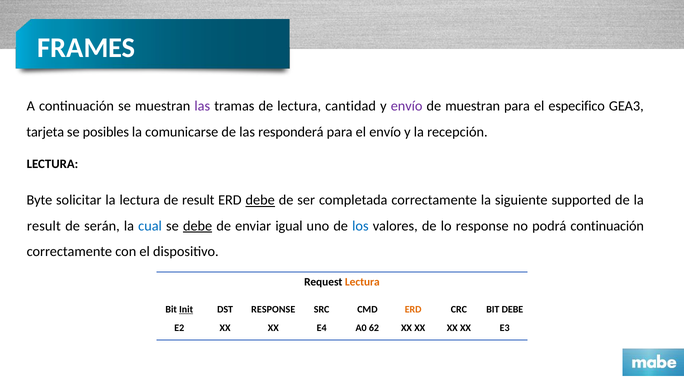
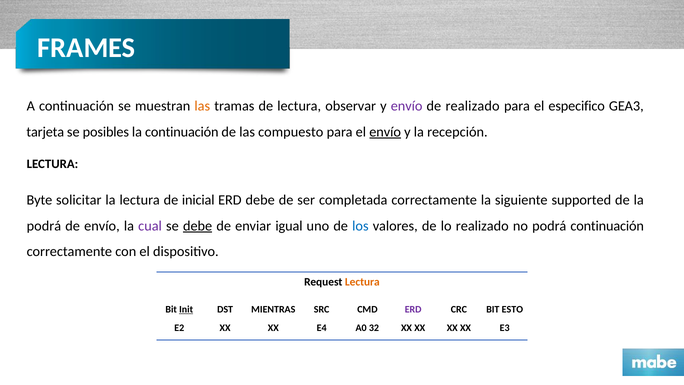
las at (202, 106) colour: purple -> orange
cantidad: cantidad -> observar
de muestran: muestran -> realizado
la comunicarse: comunicarse -> continuación
responderá: responderá -> compuesto
envío at (385, 132) underline: none -> present
de result: result -> inicial
debe at (260, 200) underline: present -> none
result at (44, 226): result -> podrá
de serán: serán -> envío
cual colour: blue -> purple
lo response: response -> realizado
DST RESPONSE: RESPONSE -> MIENTRAS
ERD at (413, 309) colour: orange -> purple
BIT DEBE: DEBE -> ESTO
62: 62 -> 32
